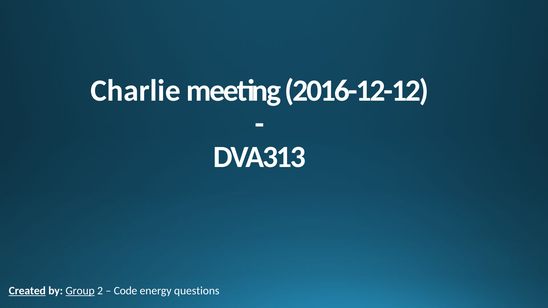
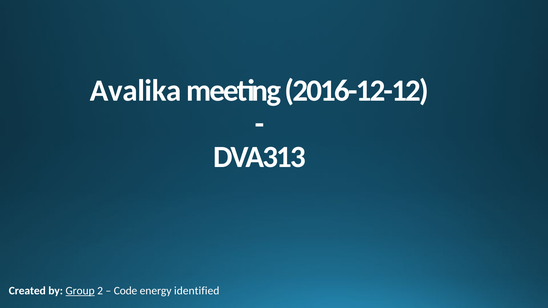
Charlie: Charlie -> Avalika
Created underline: present -> none
questions: questions -> identified
